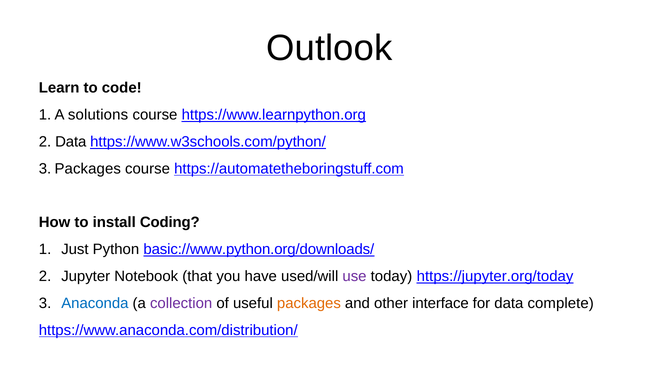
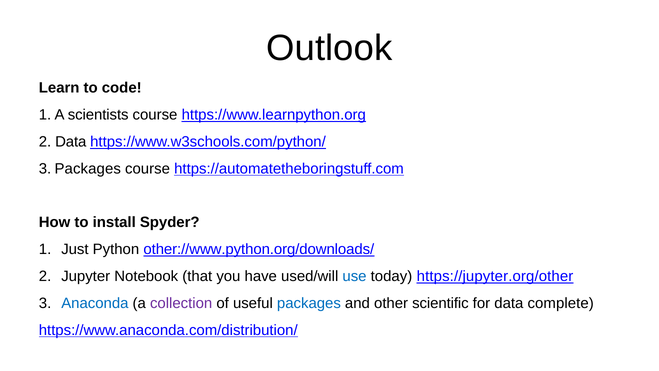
solutions: solutions -> scientists
Coding: Coding -> Spyder
basic://www.python.org/downloads/: basic://www.python.org/downloads/ -> other://www.python.org/downloads/
use colour: purple -> blue
https://jupyter.org/today: https://jupyter.org/today -> https://jupyter.org/other
packages at (309, 303) colour: orange -> blue
interface: interface -> scientific
